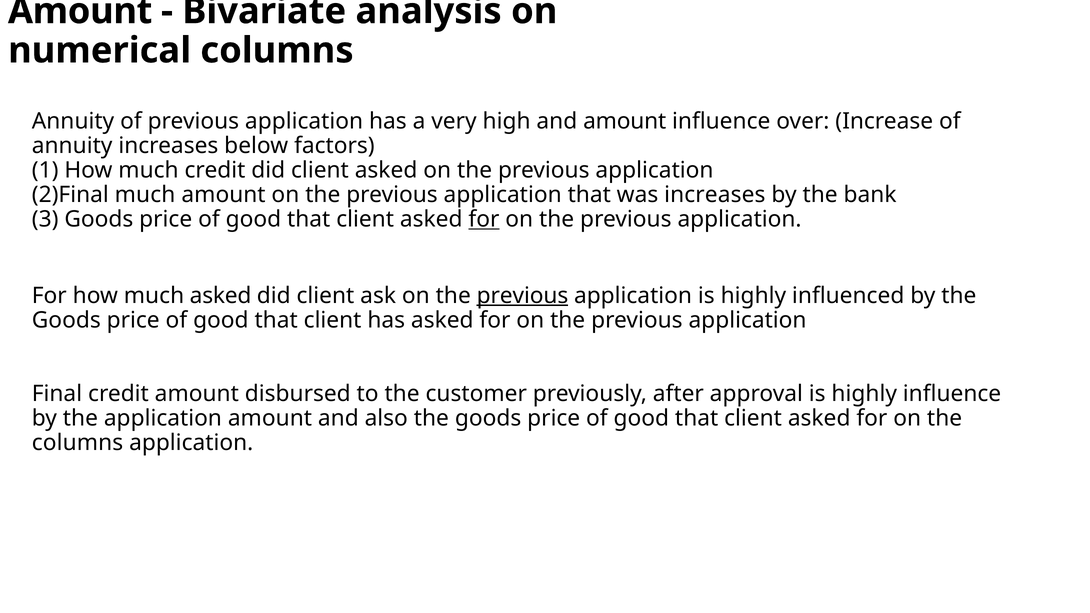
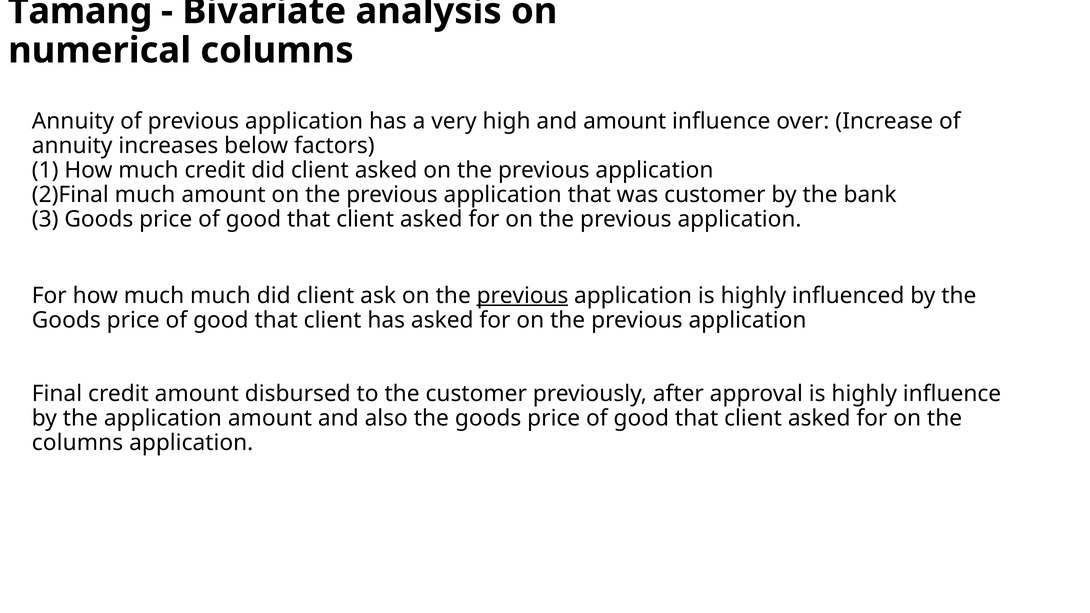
Amount at (80, 11): Amount -> Tamang
was increases: increases -> customer
for at (484, 219) underline: present -> none
much asked: asked -> much
